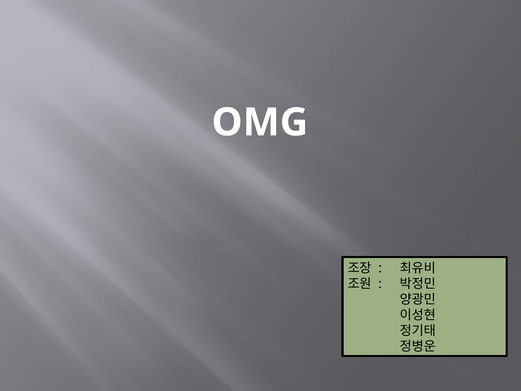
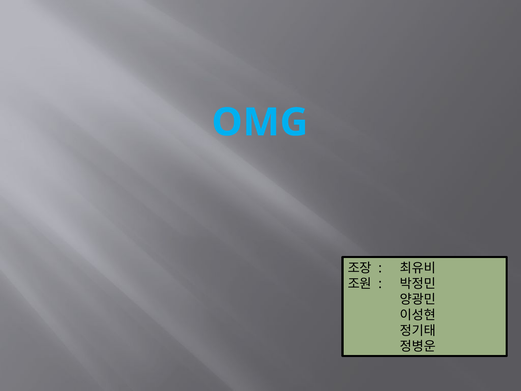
OMG colour: white -> light blue
